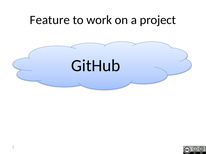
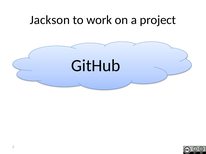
Feature: Feature -> Jackson
